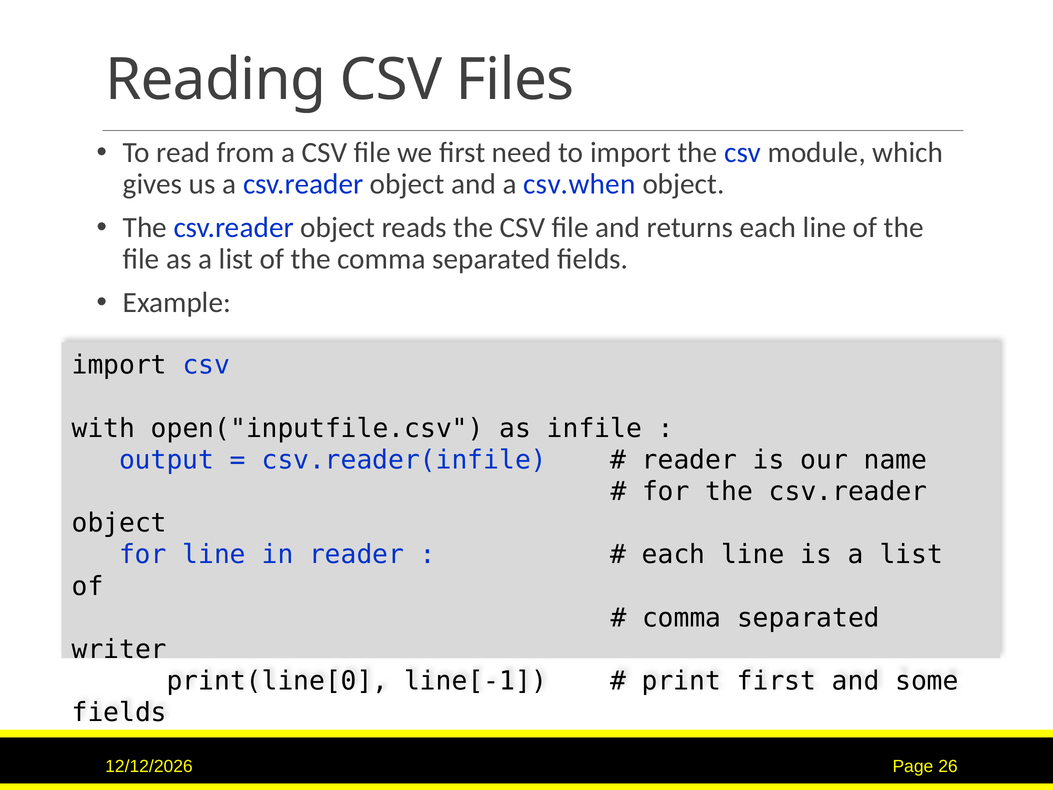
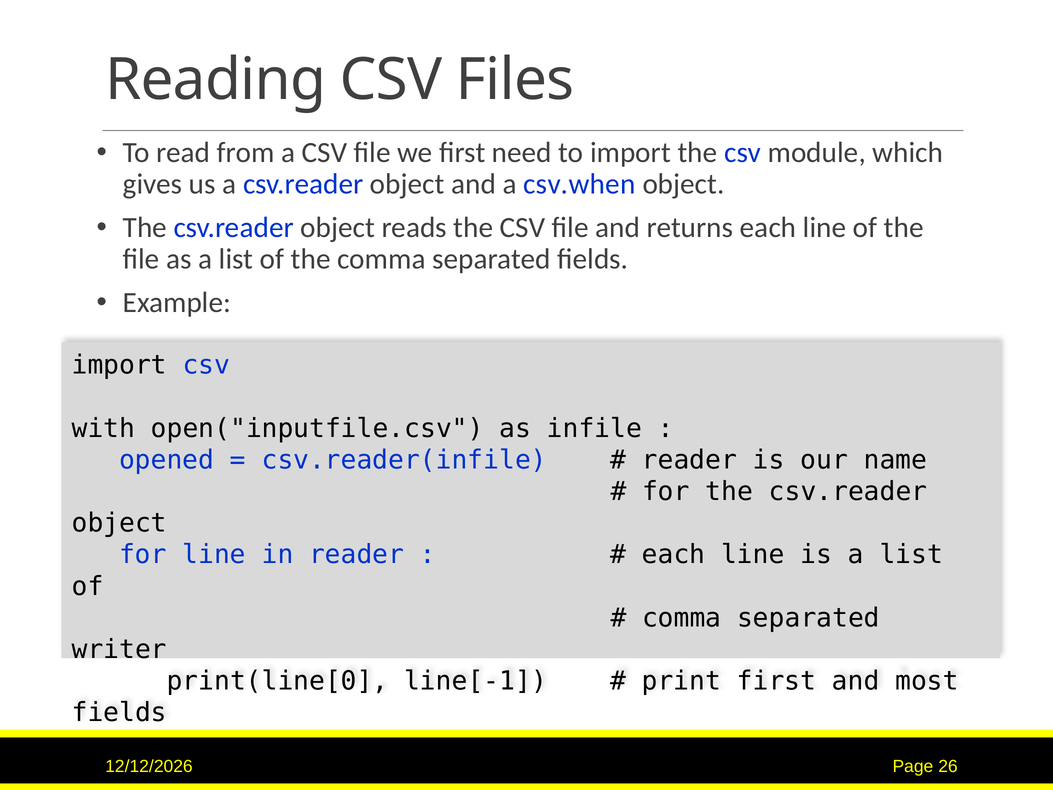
output: output -> opened
some: some -> most
